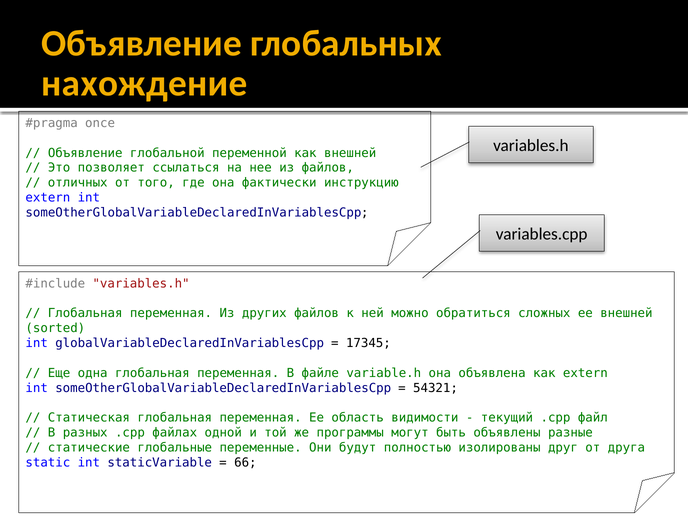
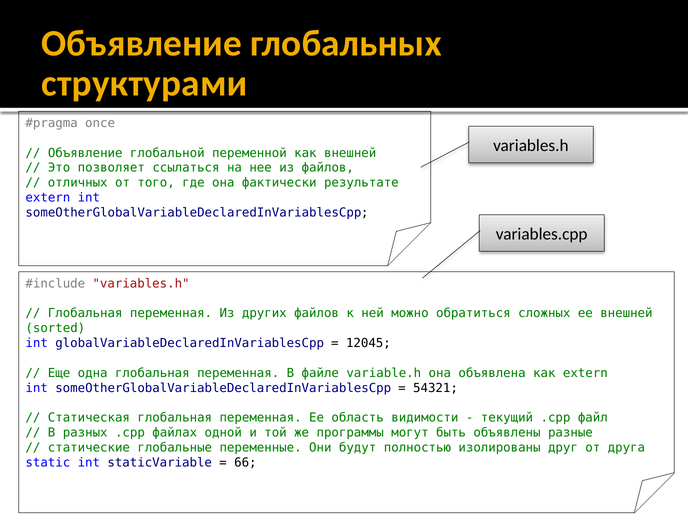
нахождение: нахождение -> структурами
инструкцию: инструкцию -> результате
17345: 17345 -> 12045
